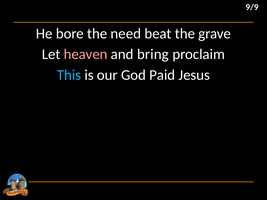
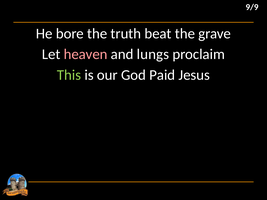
need: need -> truth
bring: bring -> lungs
This colour: light blue -> light green
